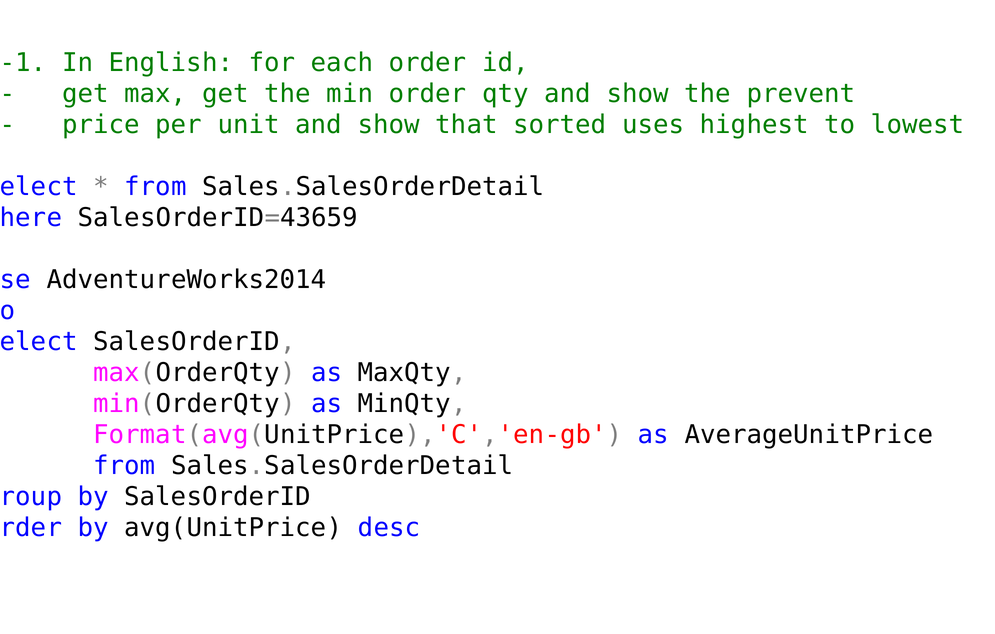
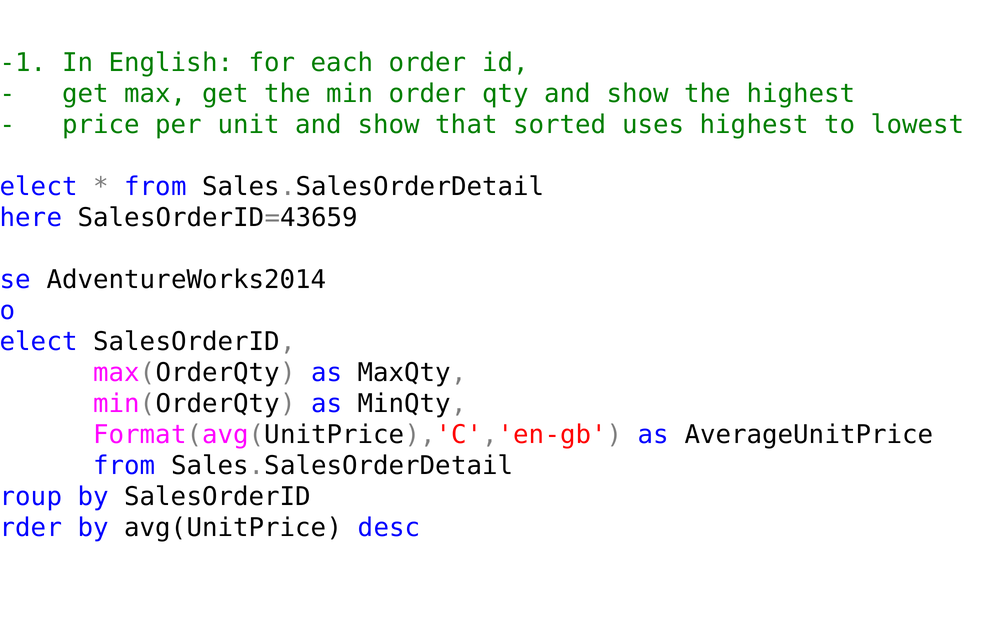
the prevent: prevent -> highest
